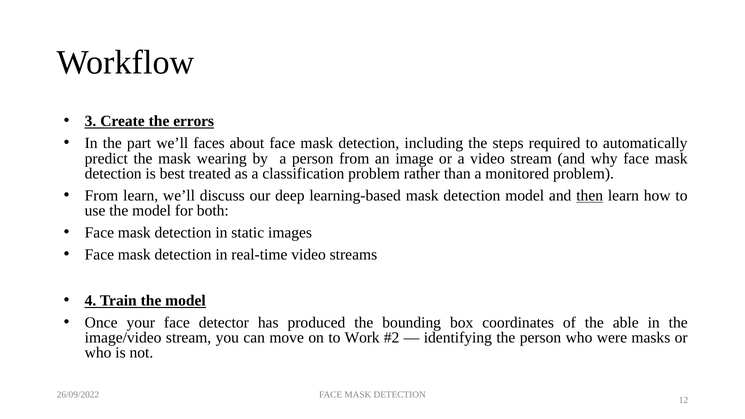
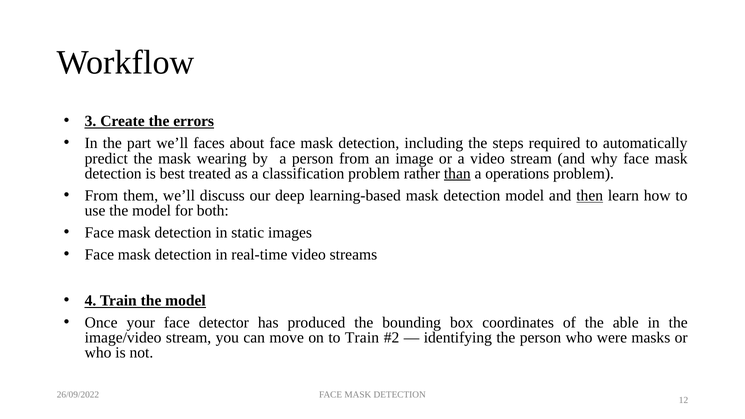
than underline: none -> present
monitored: monitored -> operations
From learn: learn -> them
to Work: Work -> Train
